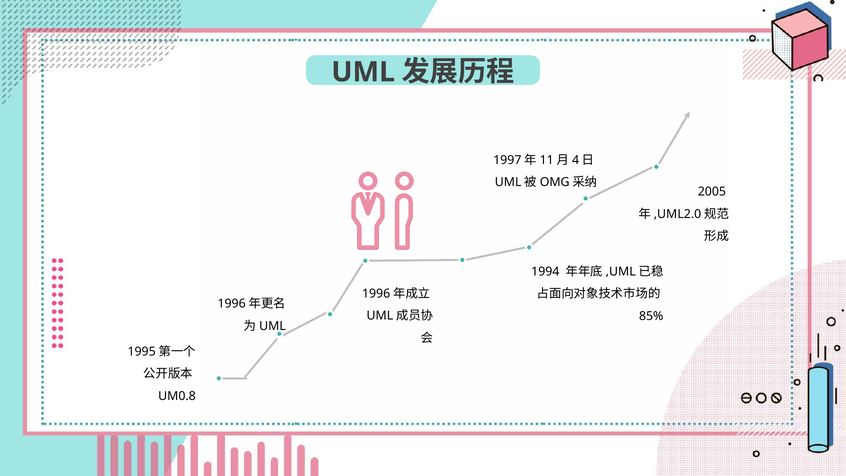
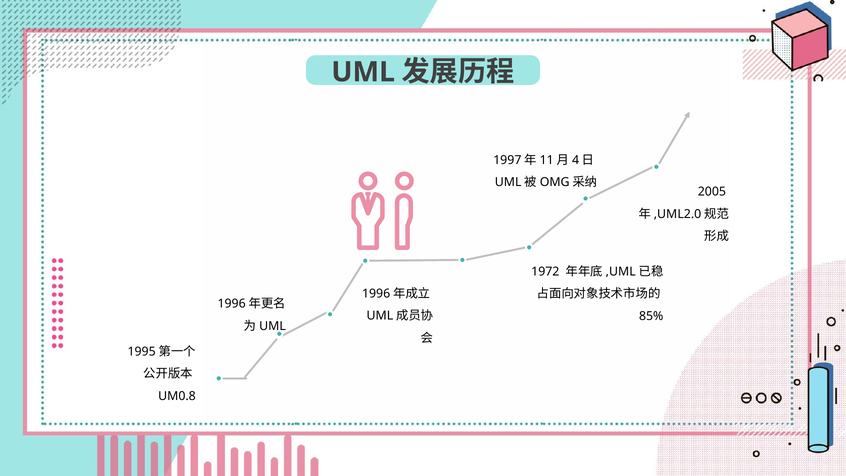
1994: 1994 -> 1972
